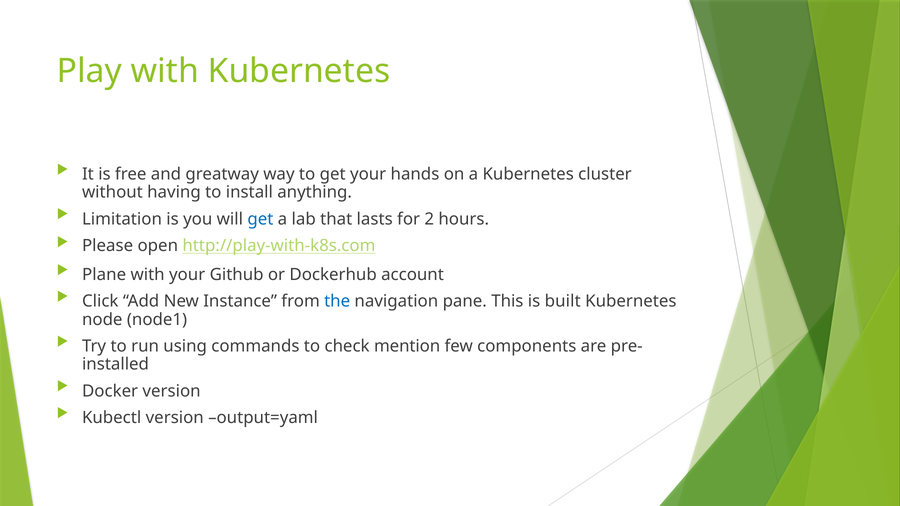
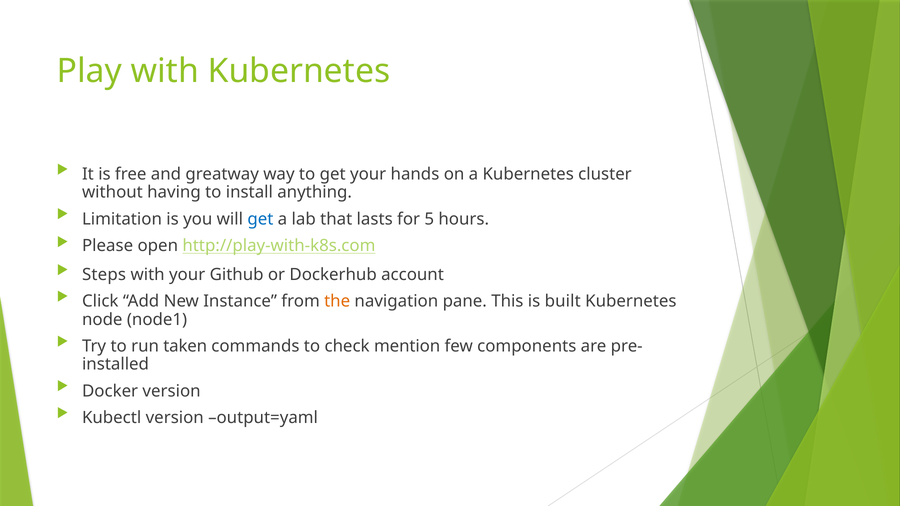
2: 2 -> 5
Plane: Plane -> Steps
the colour: blue -> orange
using: using -> taken
